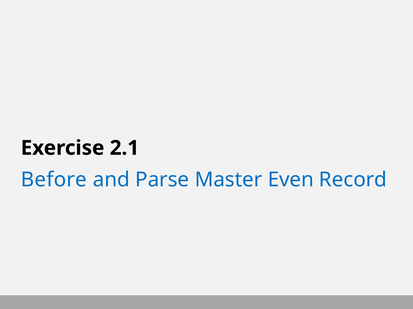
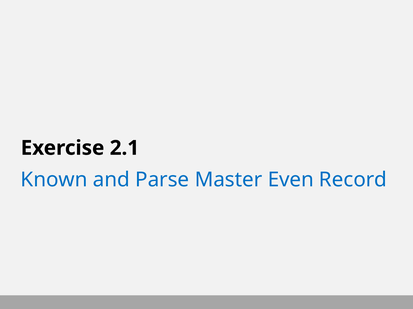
Before: Before -> Known
